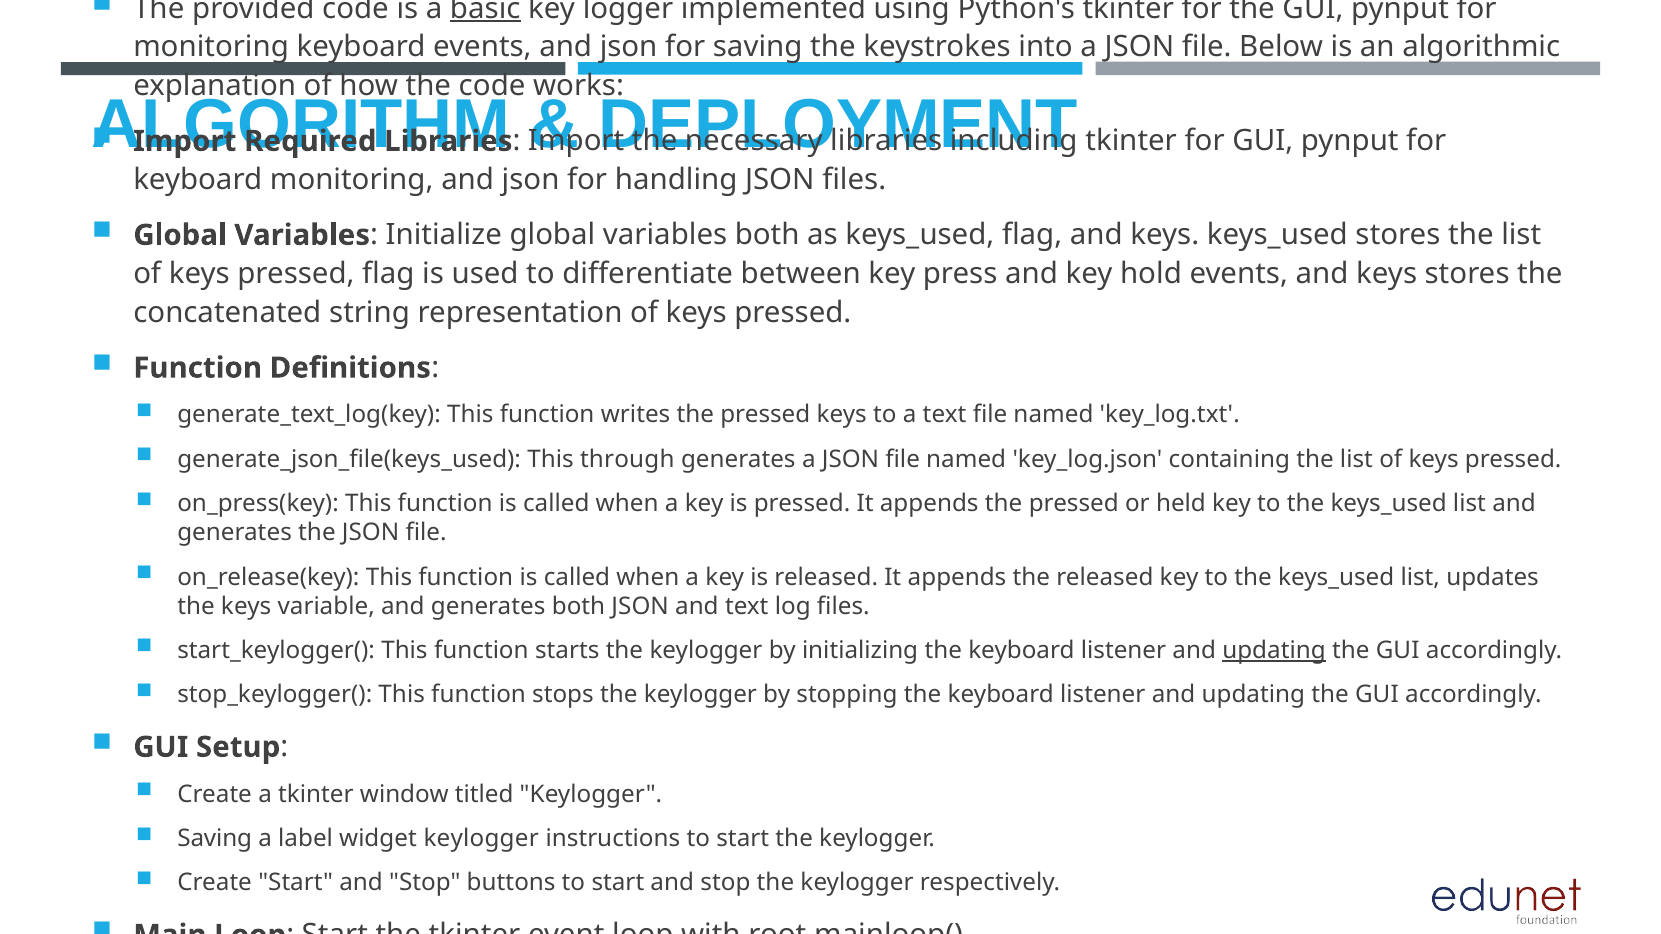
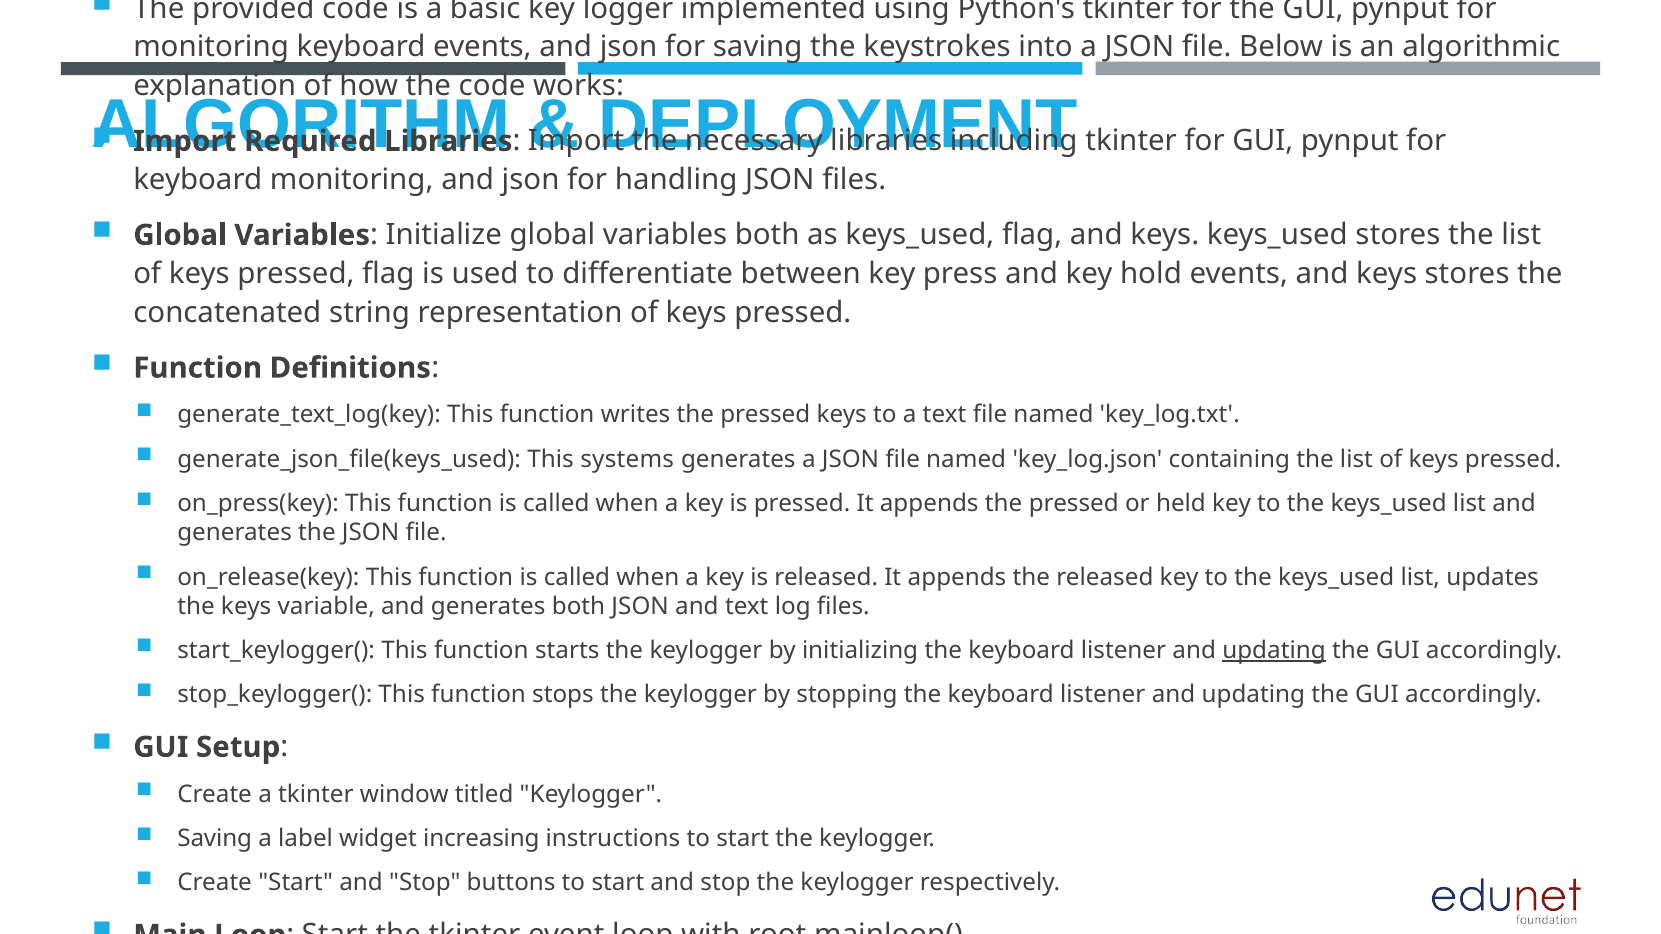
basic underline: present -> none
through: through -> systems
widget keylogger: keylogger -> increasing
